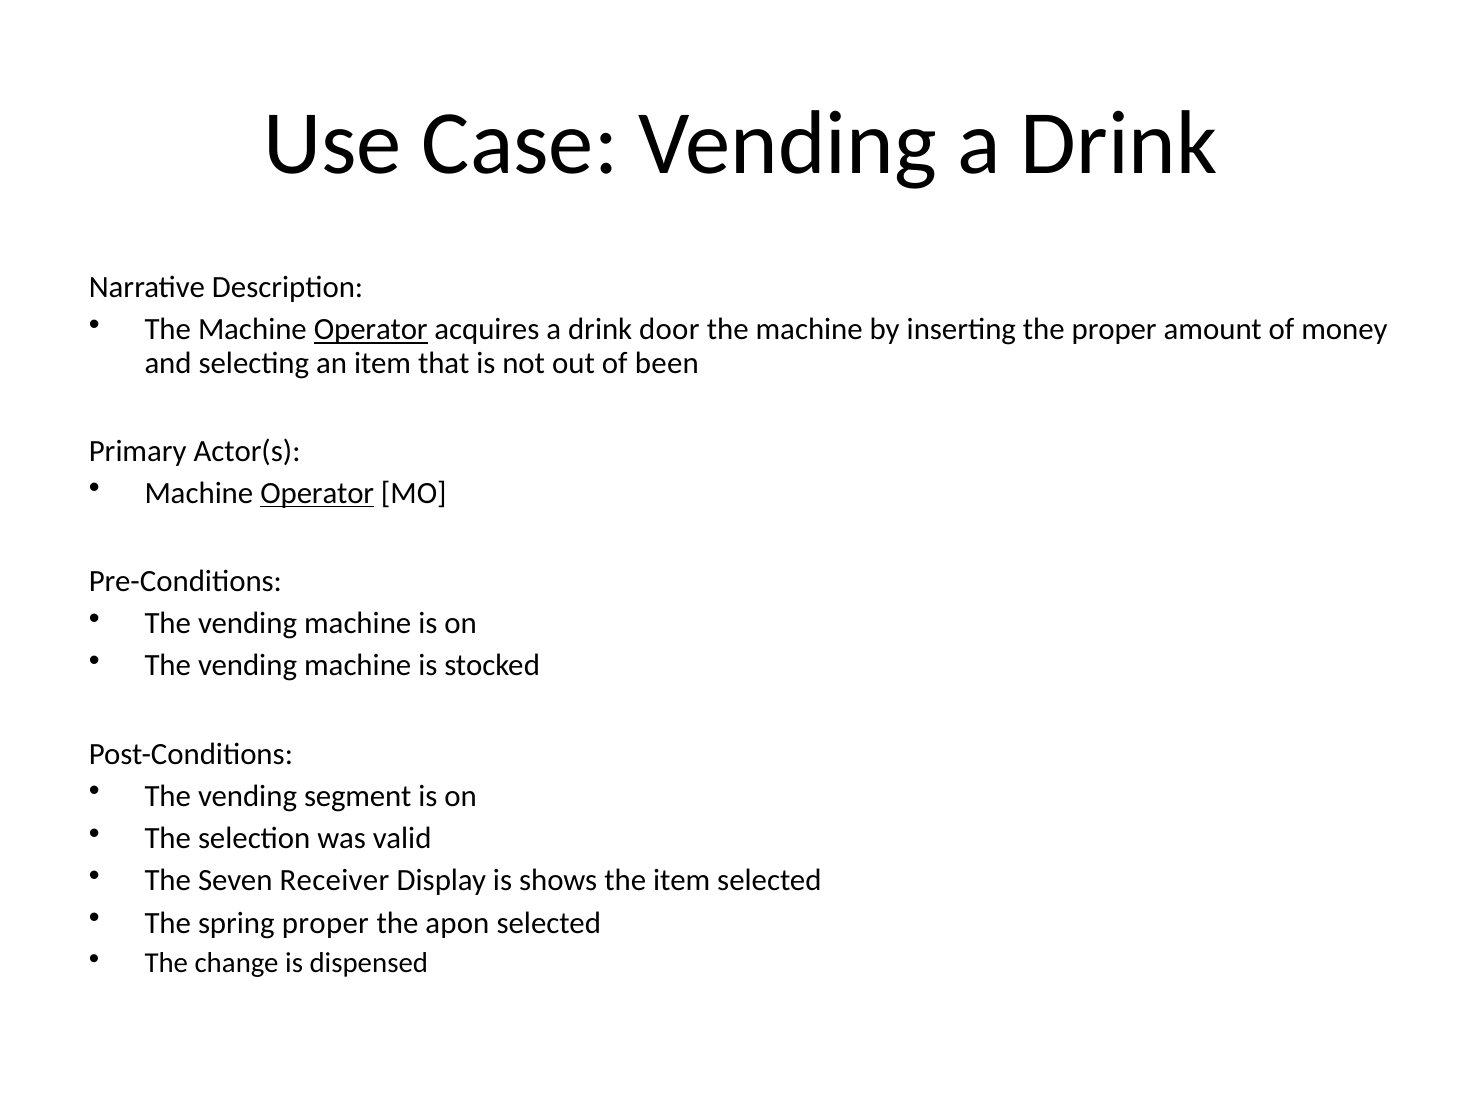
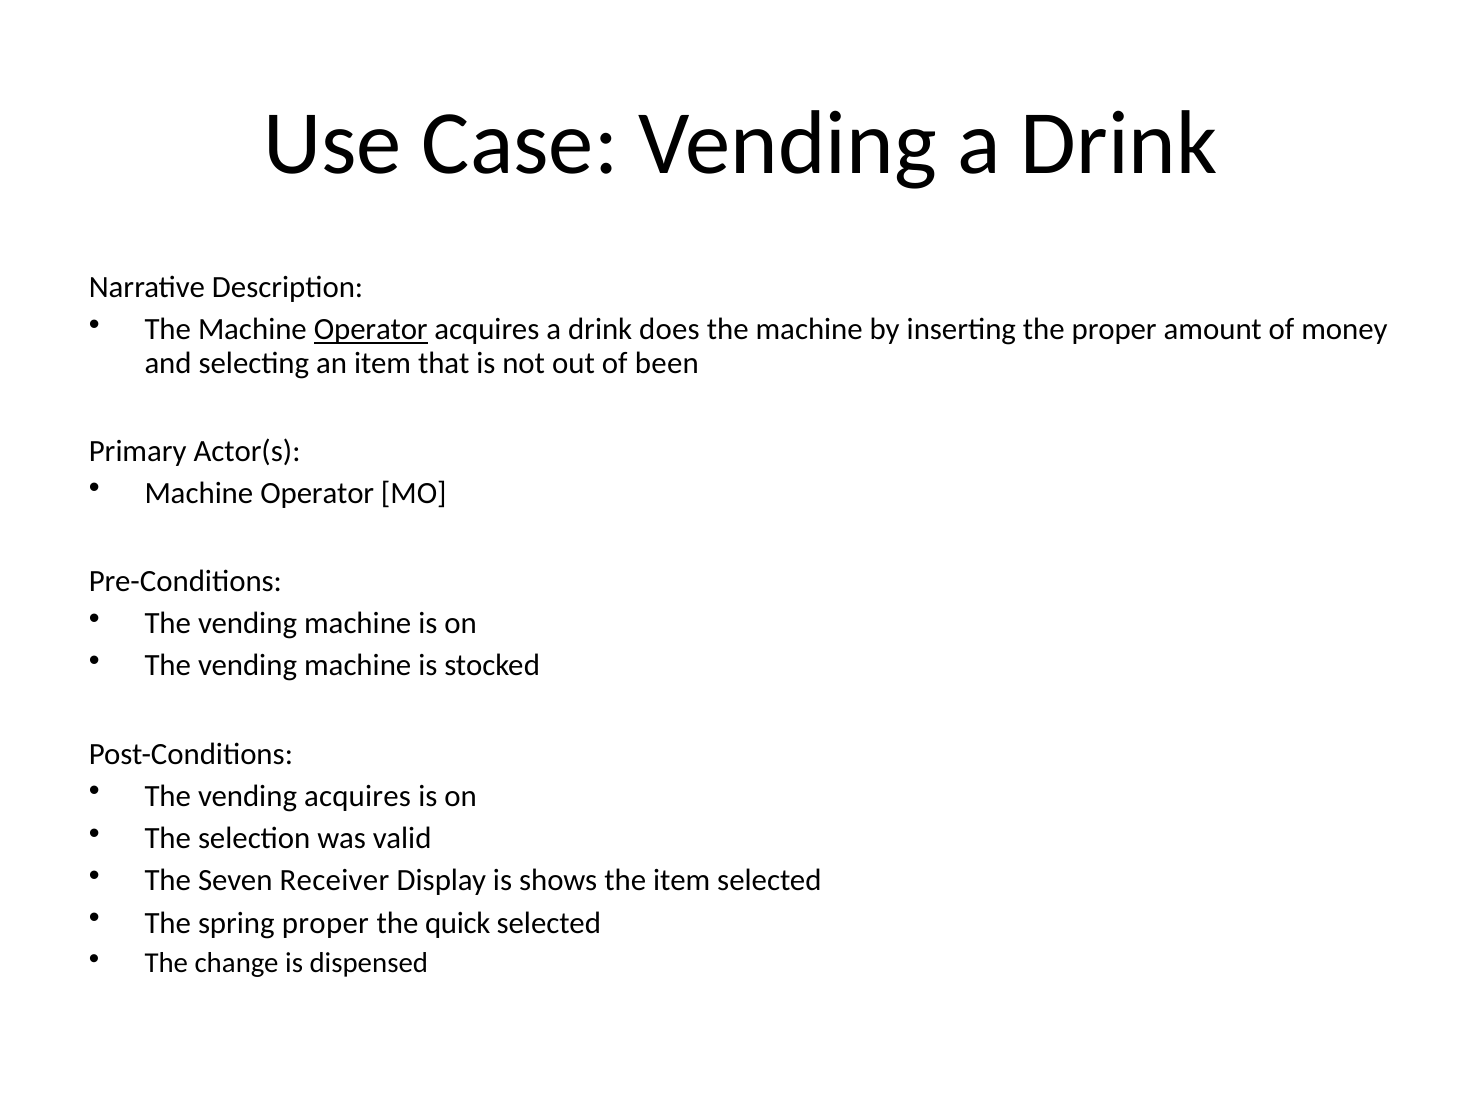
door: door -> does
Operator at (317, 493) underline: present -> none
vending segment: segment -> acquires
apon: apon -> quick
